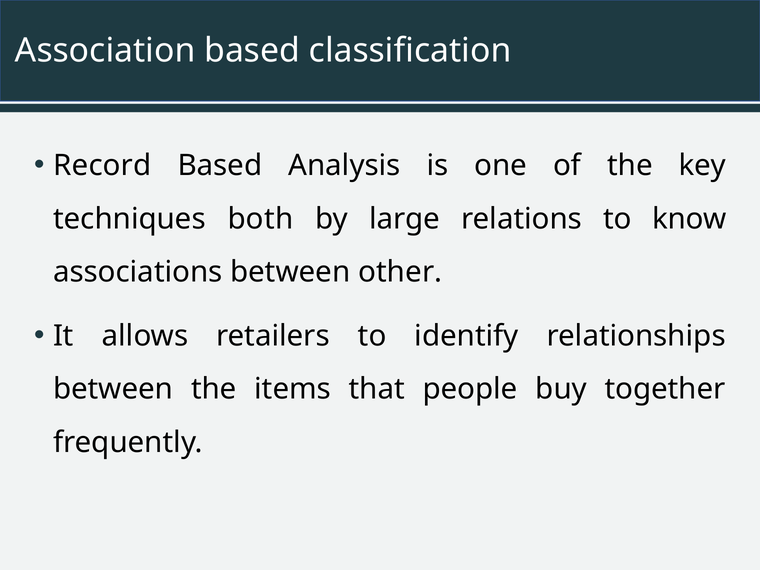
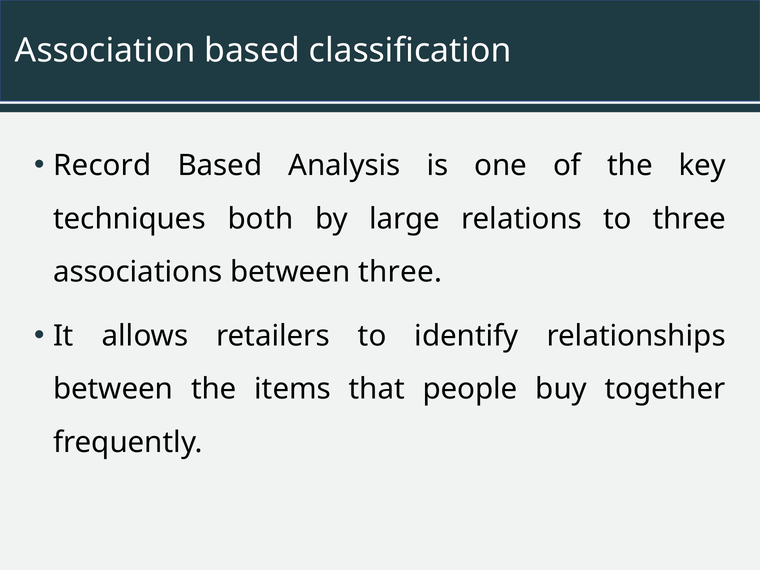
to know: know -> three
between other: other -> three
